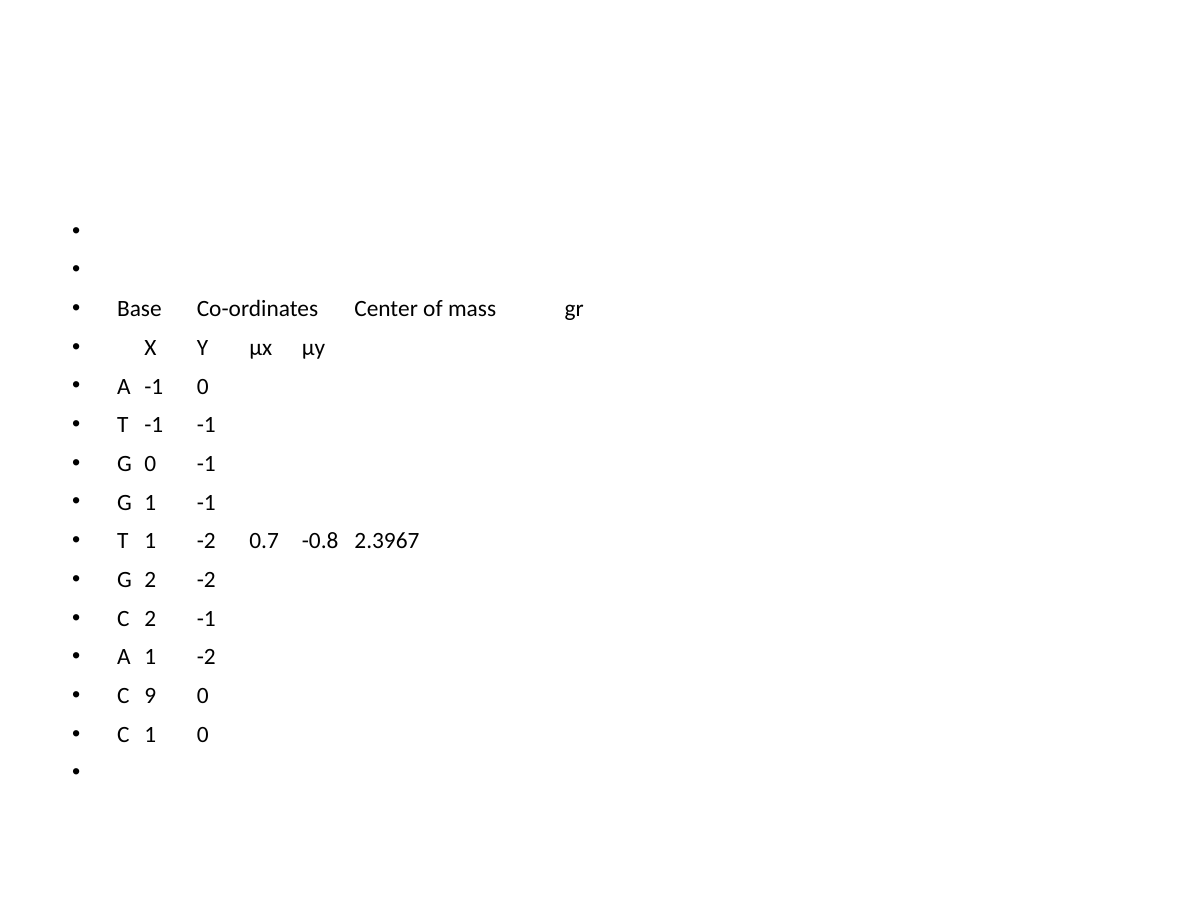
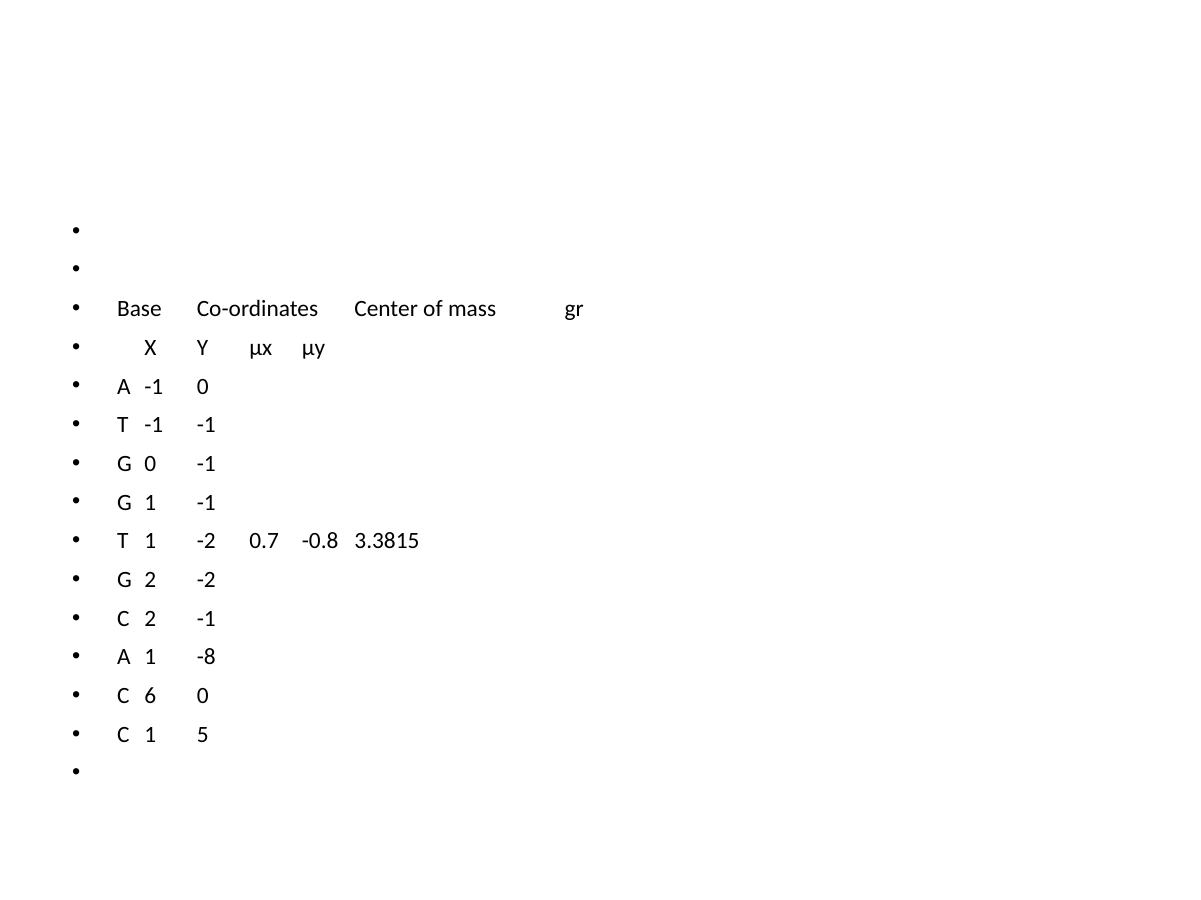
2.3967: 2.3967 -> 3.3815
A 1 -2: -2 -> -8
9: 9 -> 6
1 0: 0 -> 5
